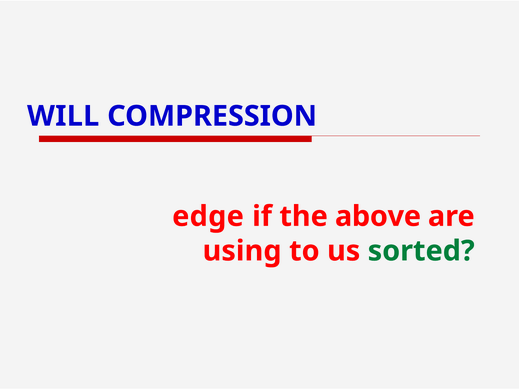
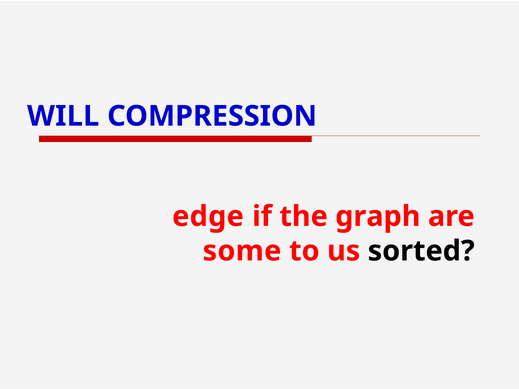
above: above -> graph
using: using -> some
sorted colour: green -> black
